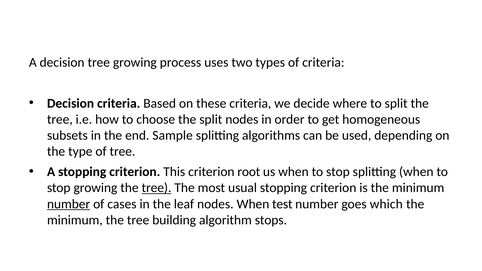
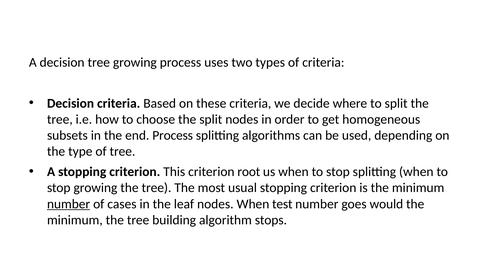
end Sample: Sample -> Process
tree at (157, 188) underline: present -> none
which: which -> would
